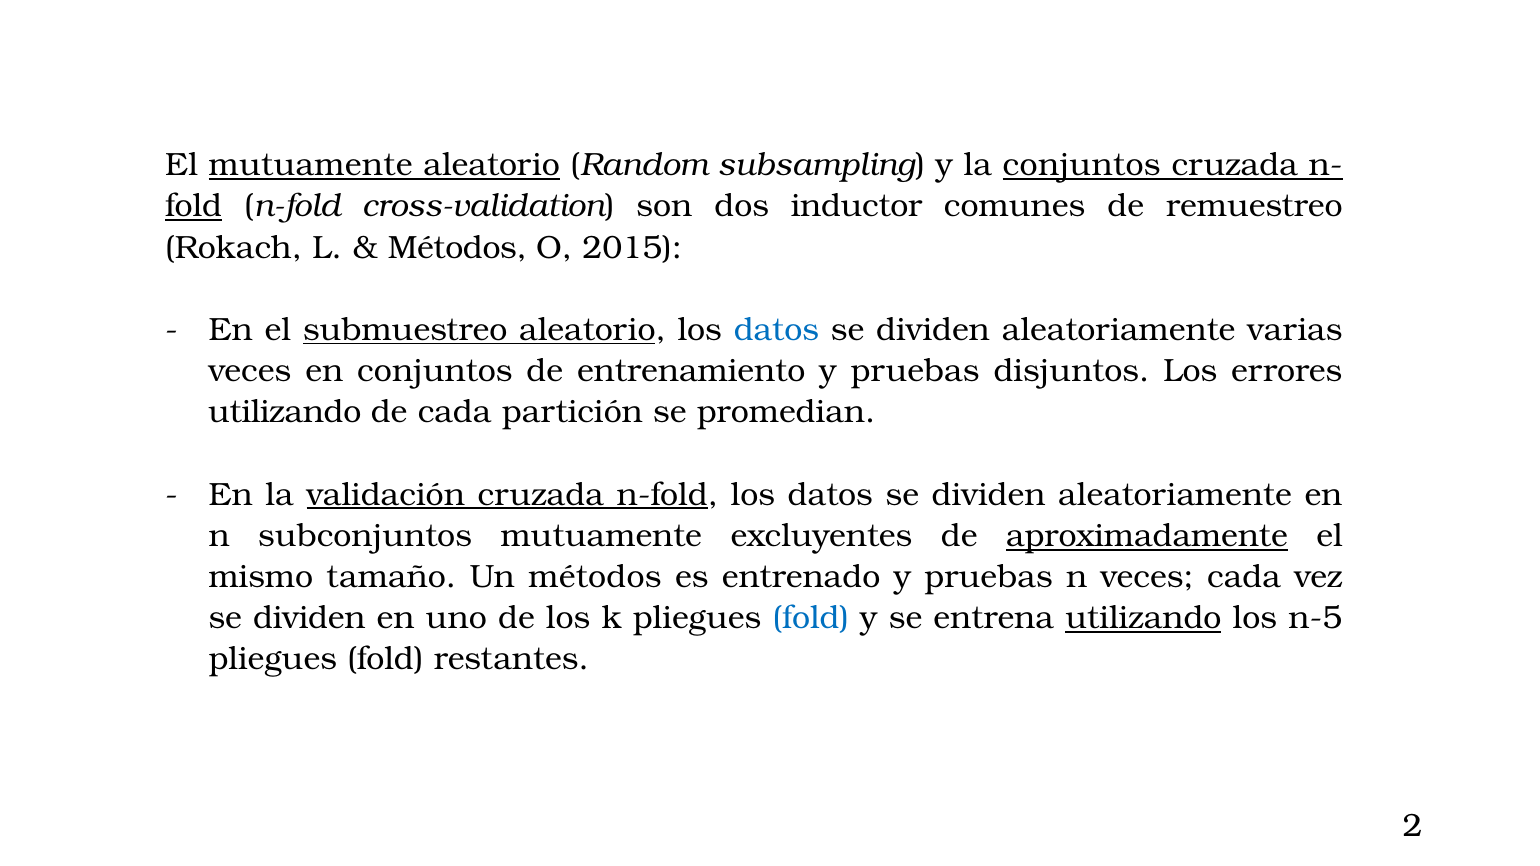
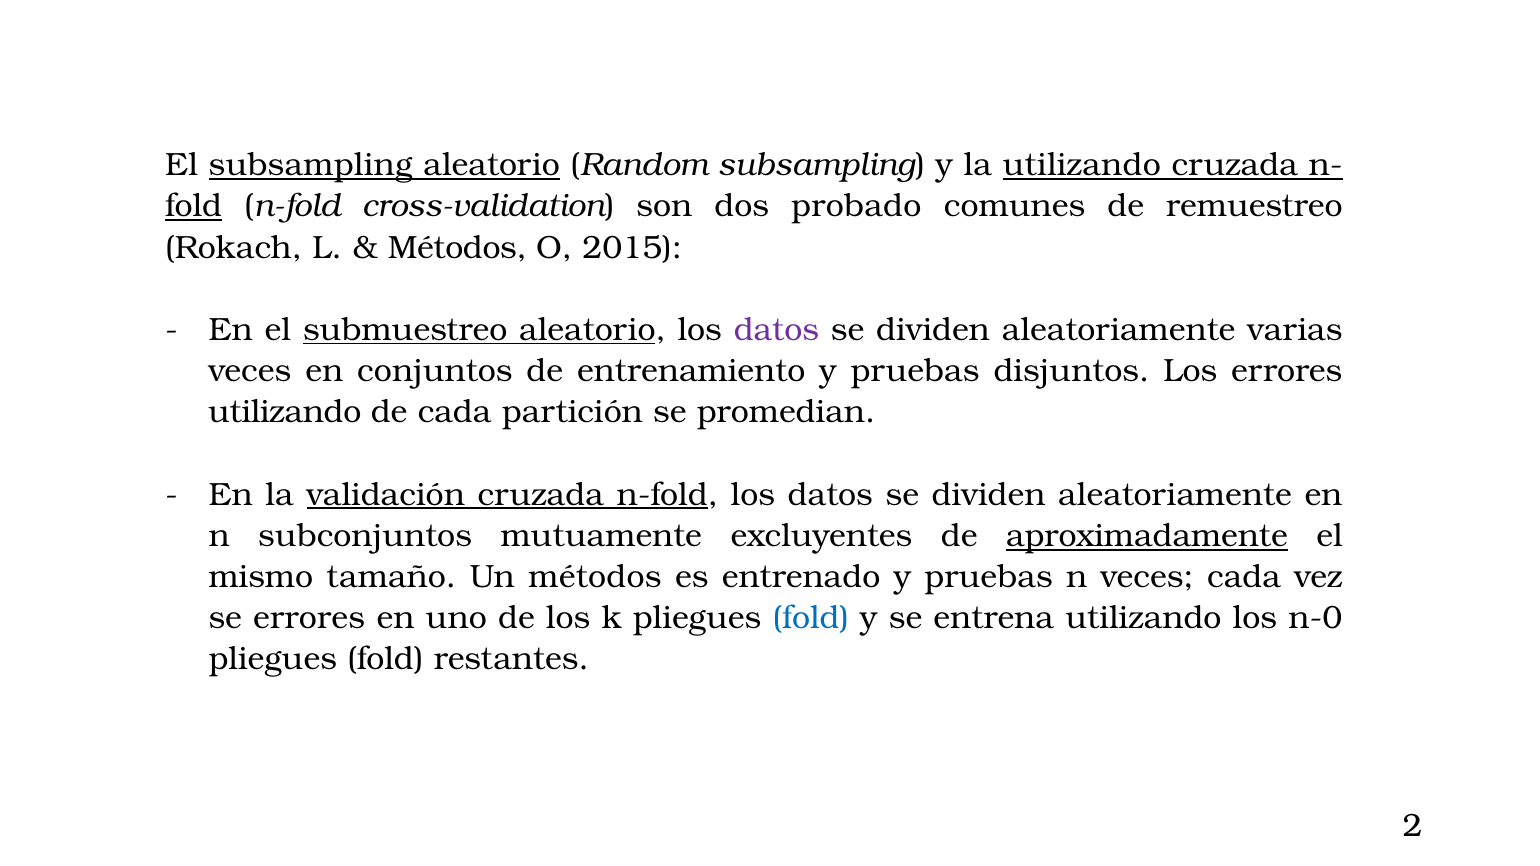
El mutuamente: mutuamente -> subsampling
la conjuntos: conjuntos -> utilizando
inductor: inductor -> probado
datos at (776, 330) colour: blue -> purple
dividen at (309, 618): dividen -> errores
utilizando at (1143, 618) underline: present -> none
n-5: n-5 -> n-0
